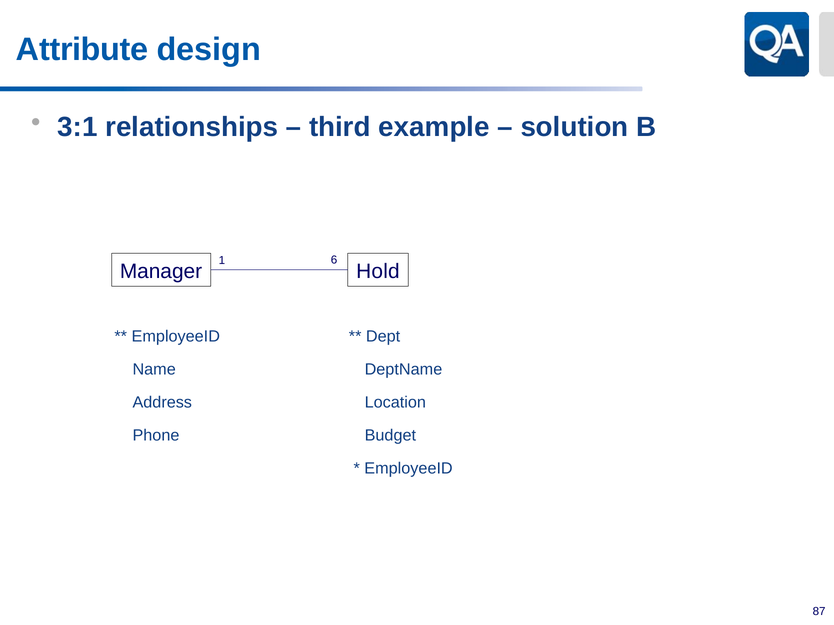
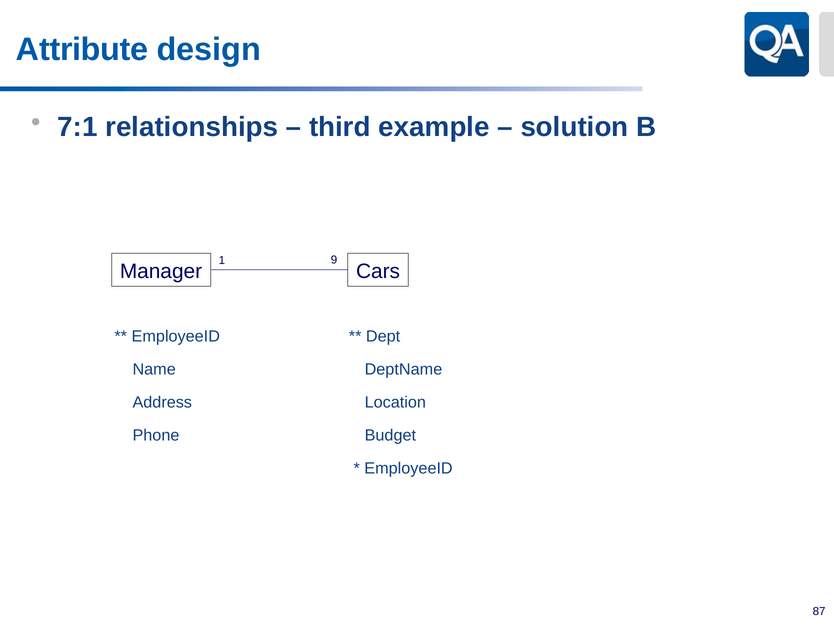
3:1: 3:1 -> 7:1
6: 6 -> 9
Hold: Hold -> Cars
